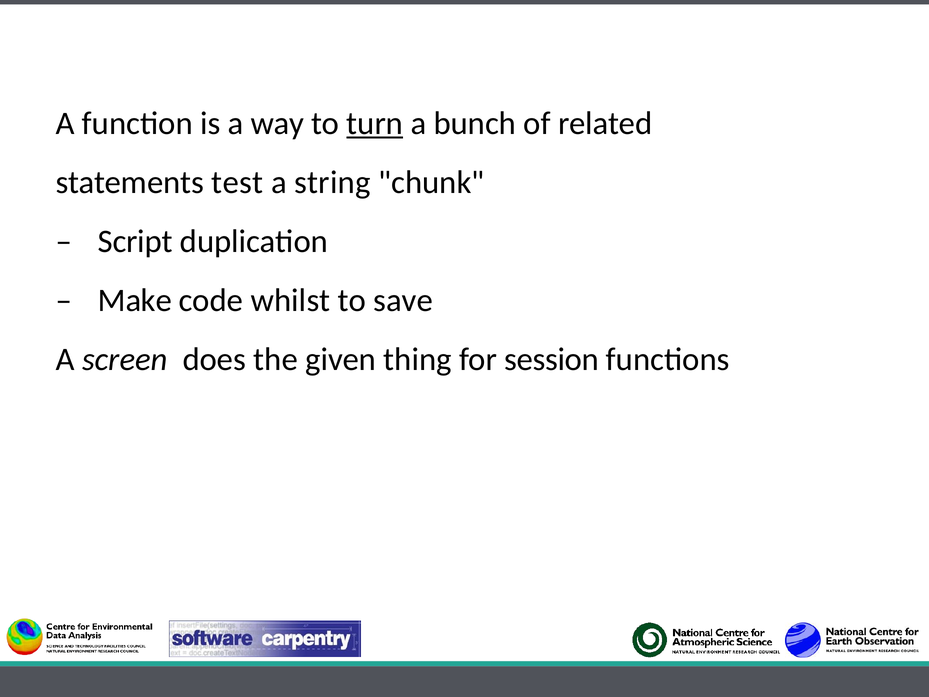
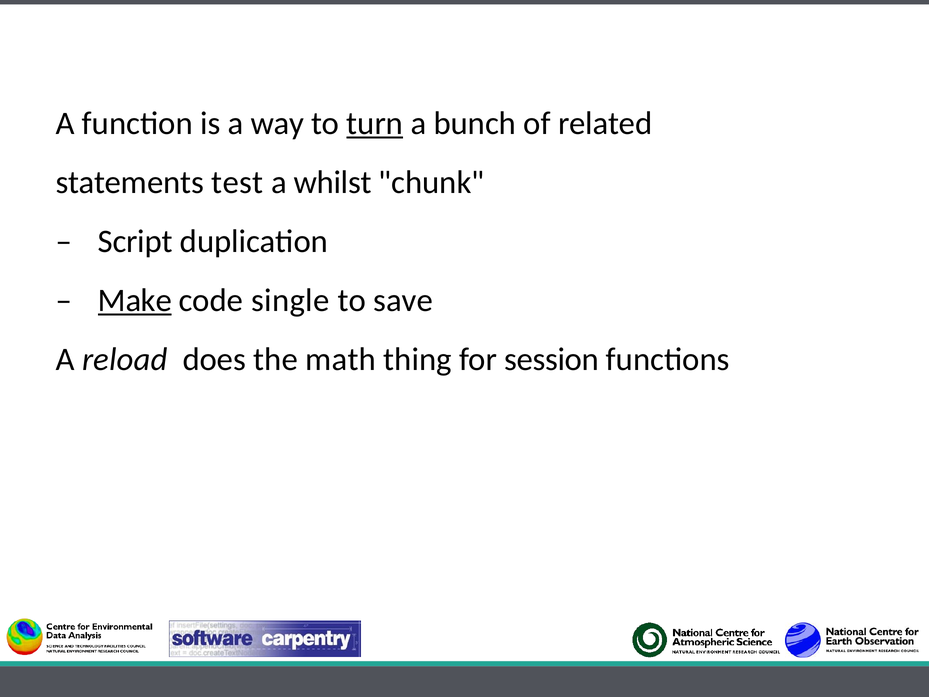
string: string -> whilst
Make underline: none -> present
whilst: whilst -> single
screen: screen -> reload
given: given -> math
